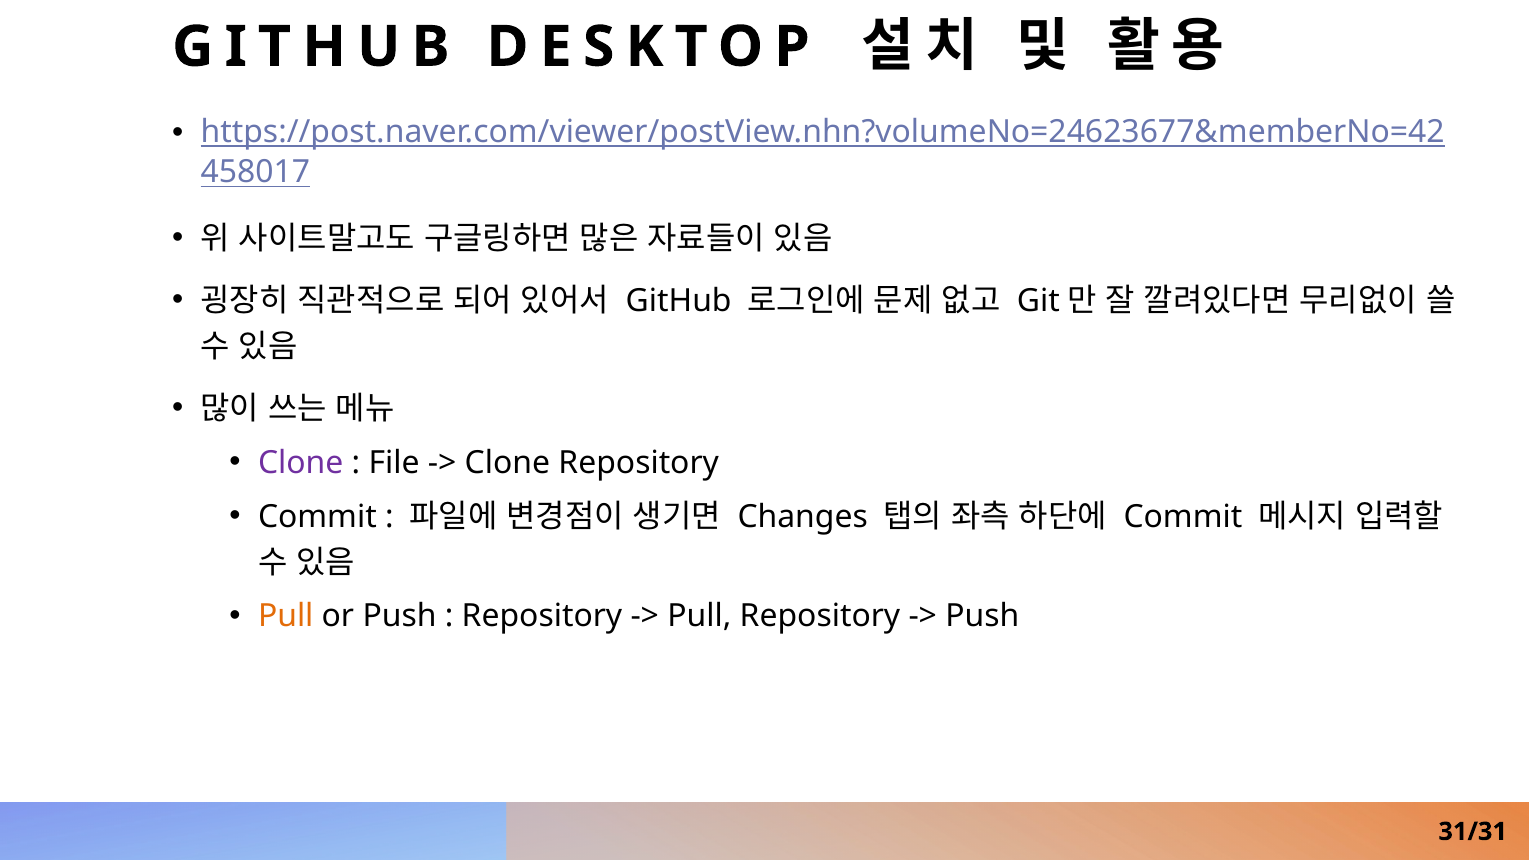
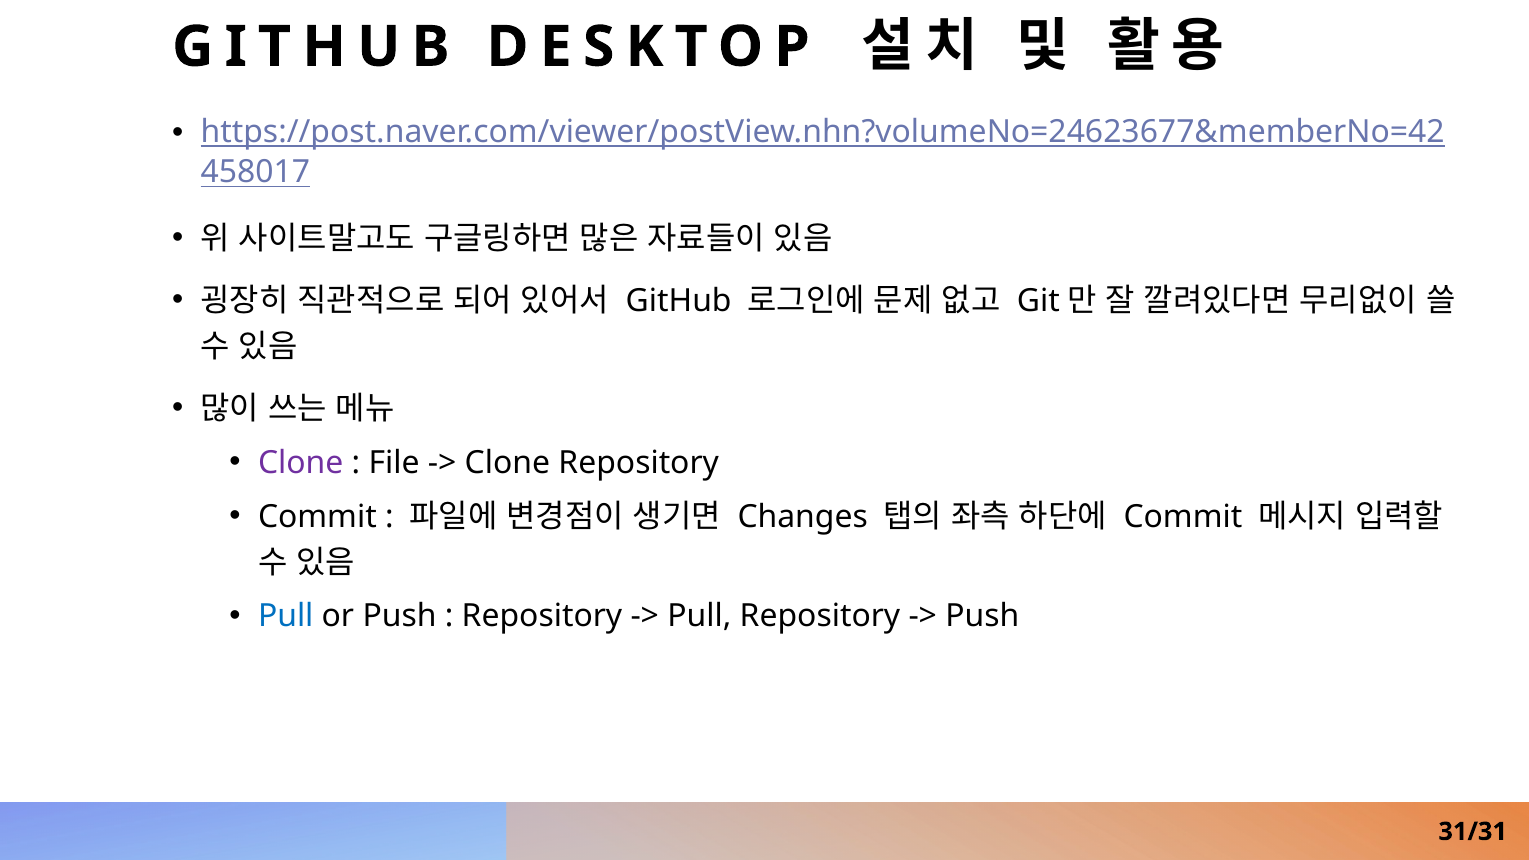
Pull at (286, 616) colour: orange -> blue
